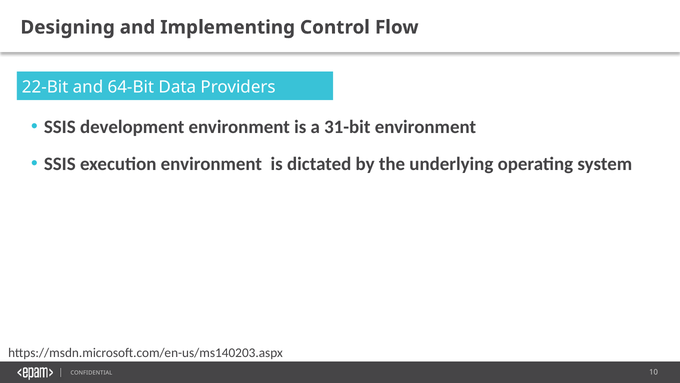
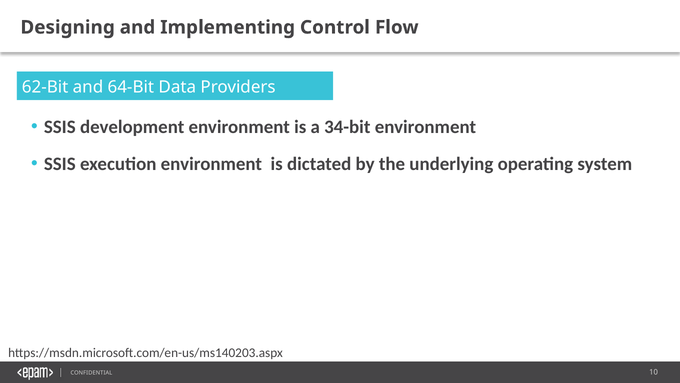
22-Bit: 22-Bit -> 62-Bit
31-bit: 31-bit -> 34-bit
